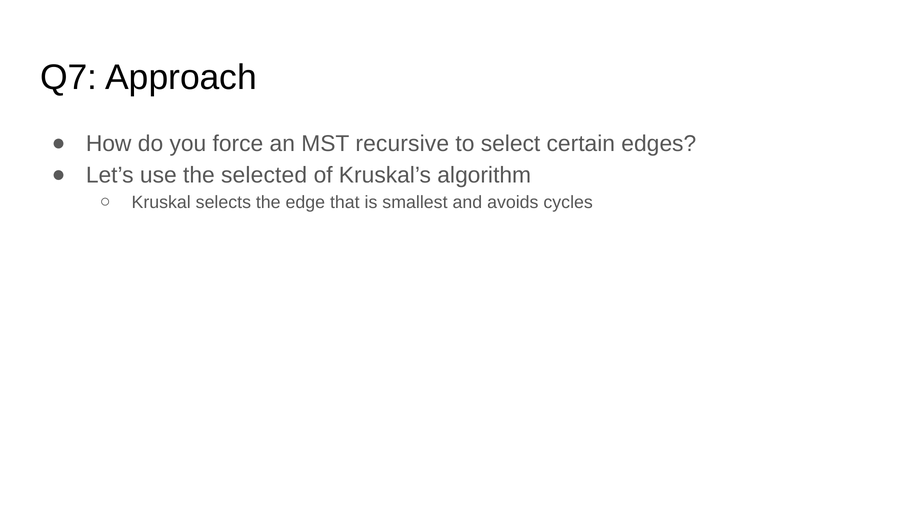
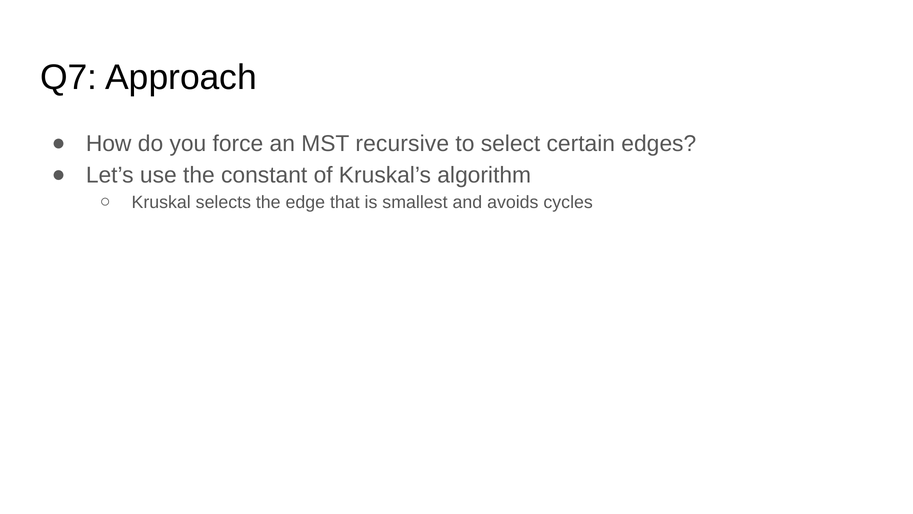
selected: selected -> constant
